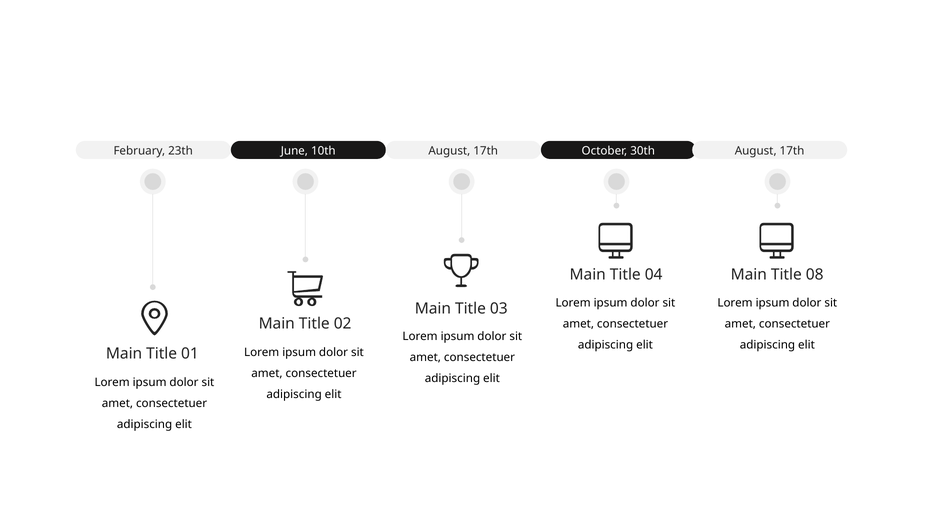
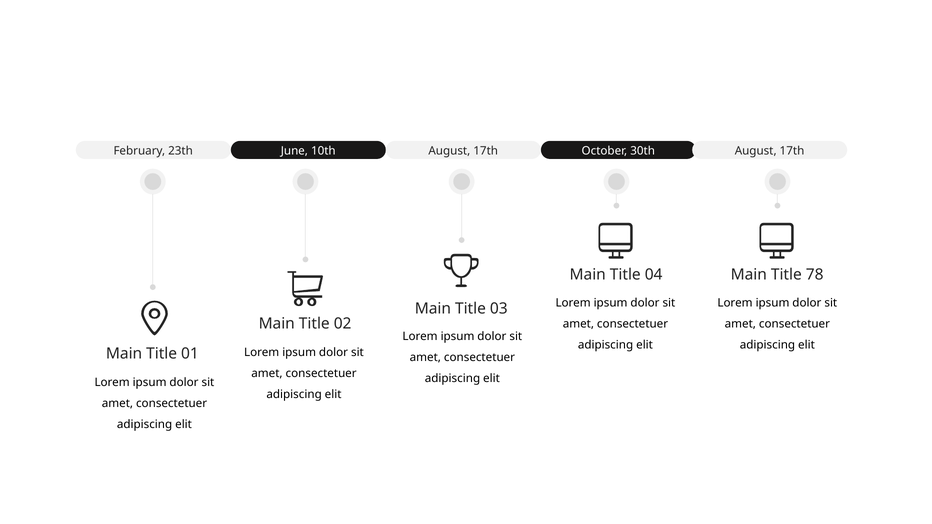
08: 08 -> 78
